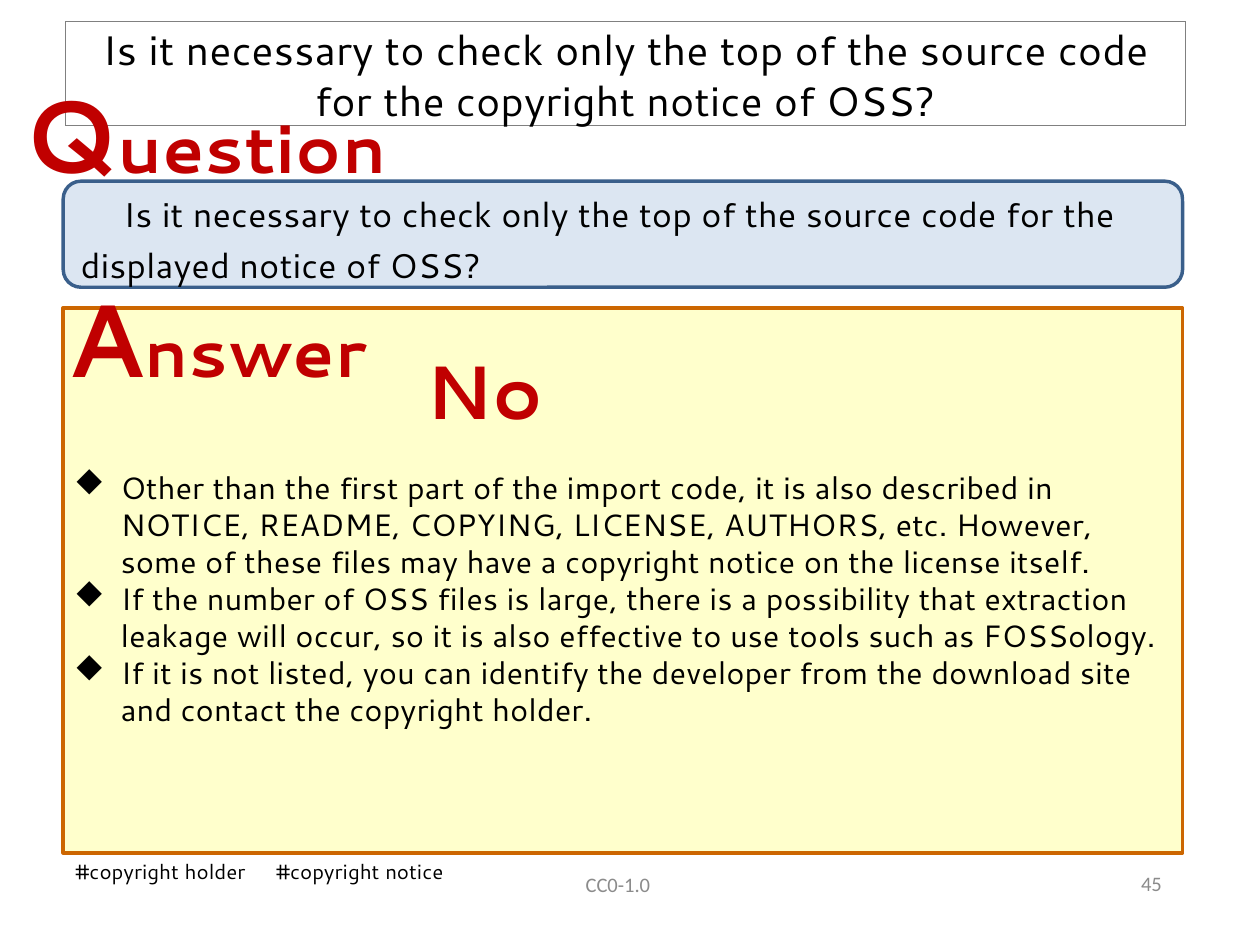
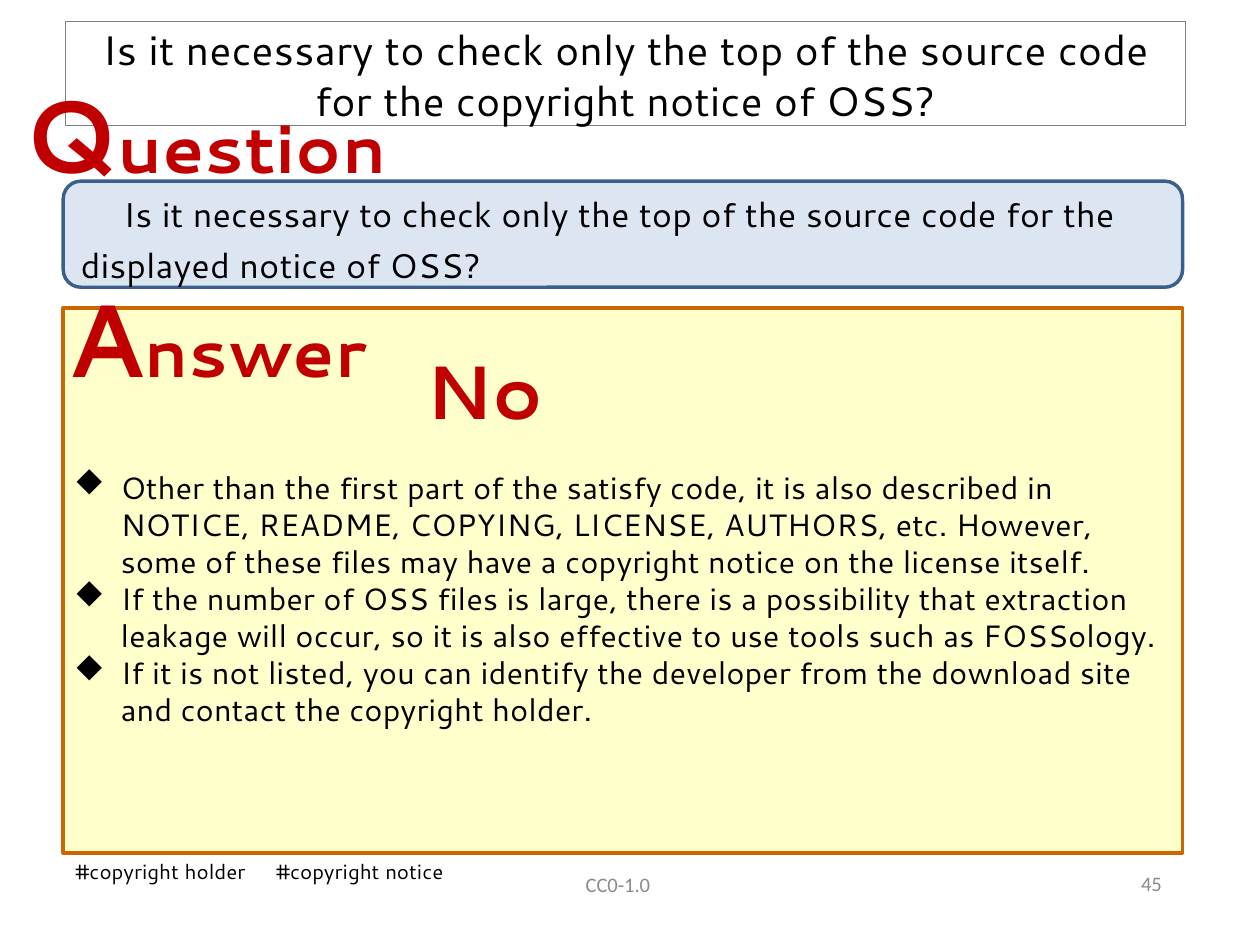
import: import -> satisfy
